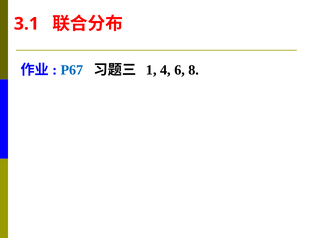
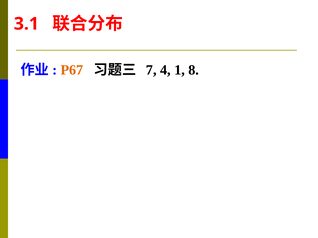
P67 colour: blue -> orange
1: 1 -> 7
6: 6 -> 1
